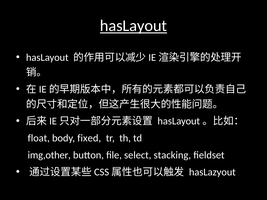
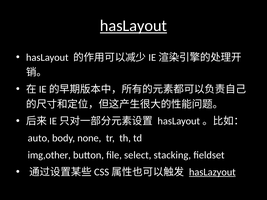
float: float -> auto
fixed: fixed -> none
hasLazyout underline: none -> present
